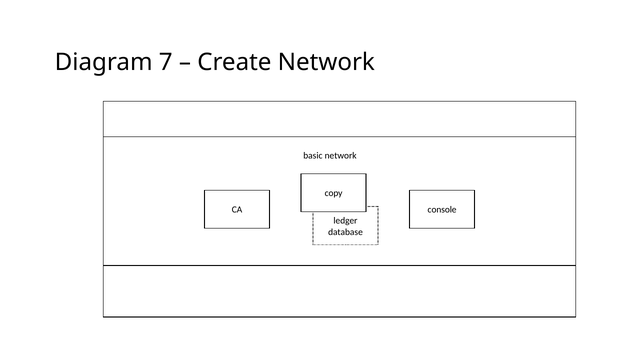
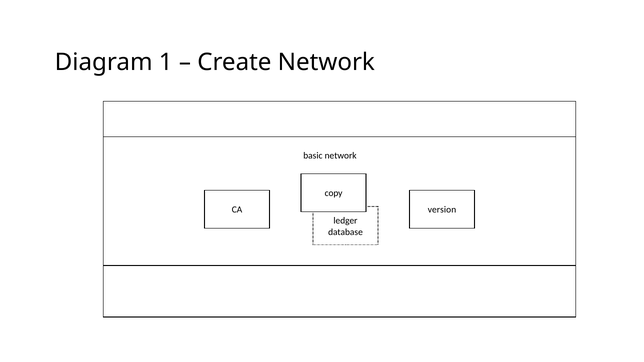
7: 7 -> 1
console: console -> version
